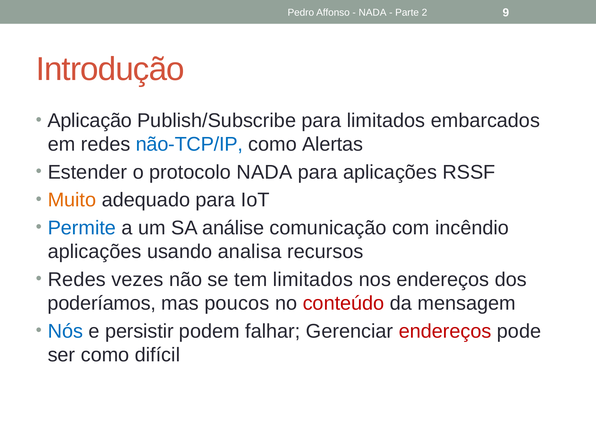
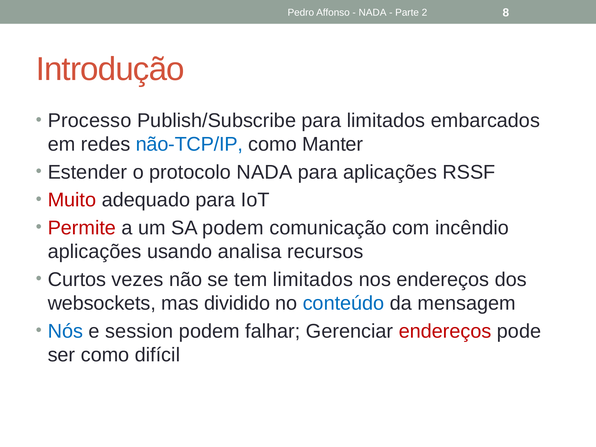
9: 9 -> 8
Aplicação: Aplicação -> Processo
Alertas: Alertas -> Manter
Muito colour: orange -> red
Permite colour: blue -> red
SA análise: análise -> podem
Redes at (77, 279): Redes -> Curtos
poderíamos: poderíamos -> websockets
poucos: poucos -> dividido
conteúdo colour: red -> blue
persistir: persistir -> session
